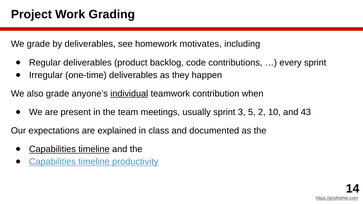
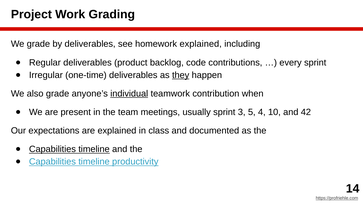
homework motivates: motivates -> explained
they underline: none -> present
2: 2 -> 4
43: 43 -> 42
